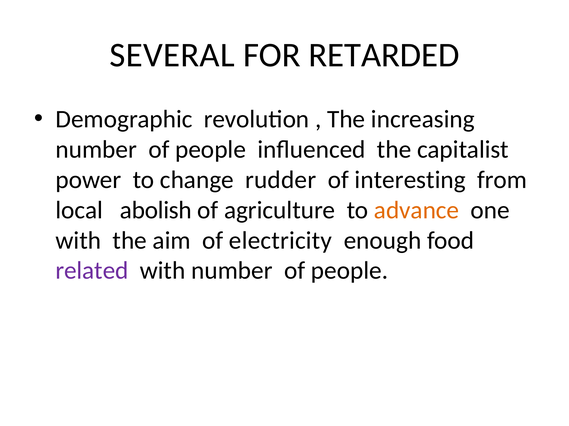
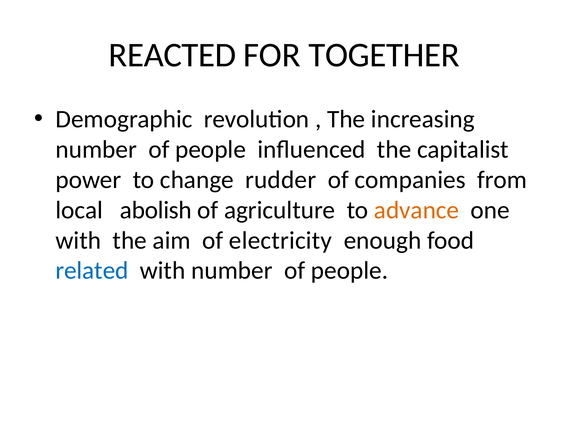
SEVERAL: SEVERAL -> REACTED
RETARDED: RETARDED -> TOGETHER
interesting: interesting -> companies
related colour: purple -> blue
